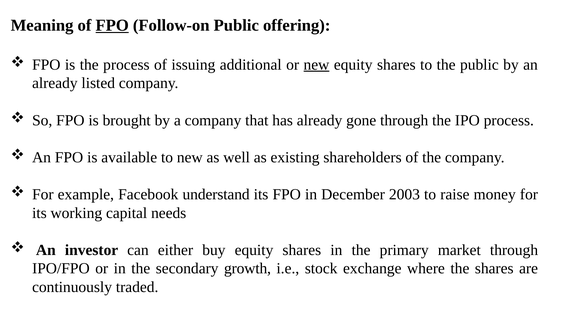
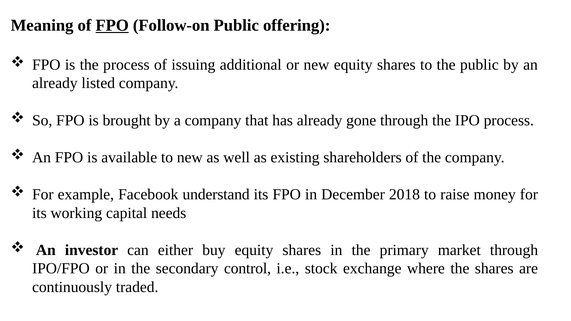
new at (316, 65) underline: present -> none
2003: 2003 -> 2018
growth: growth -> control
